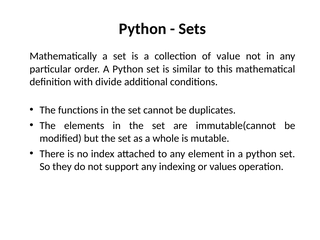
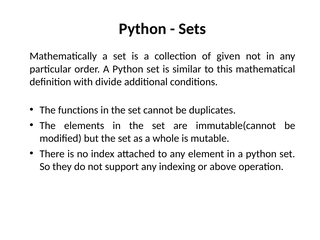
value: value -> given
values: values -> above
